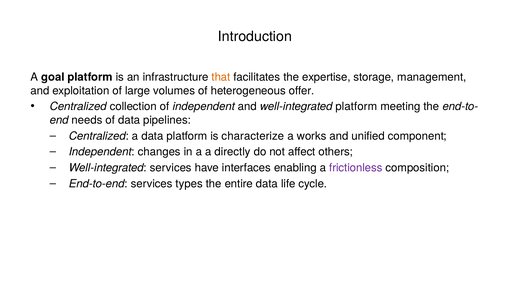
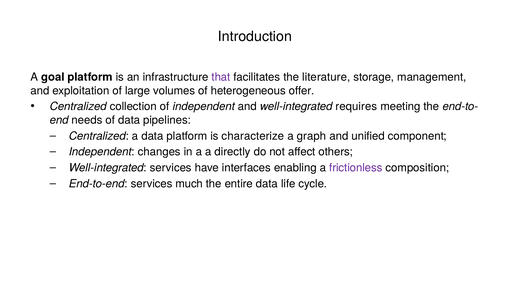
that colour: orange -> purple
expertise: expertise -> literature
well-integrated platform: platform -> requires
works: works -> graph
types: types -> much
